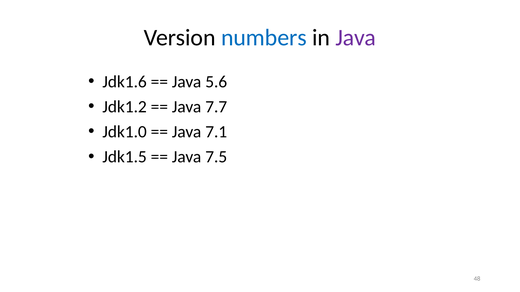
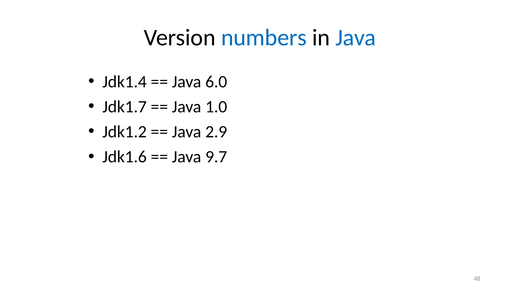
Java at (356, 38) colour: purple -> blue
Jdk1.6: Jdk1.6 -> Jdk1.4
5.6: 5.6 -> 6.0
Jdk1.2: Jdk1.2 -> Jdk1.7
7.7: 7.7 -> 1.0
Jdk1.0: Jdk1.0 -> Jdk1.2
7.1: 7.1 -> 2.9
Jdk1.5: Jdk1.5 -> Jdk1.6
7.5: 7.5 -> 9.7
